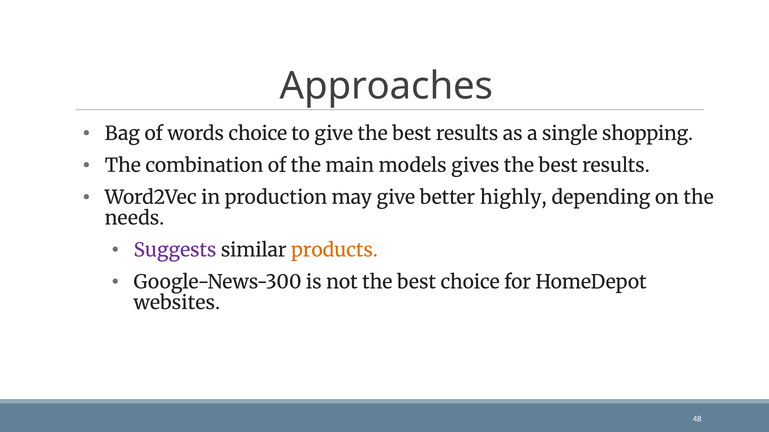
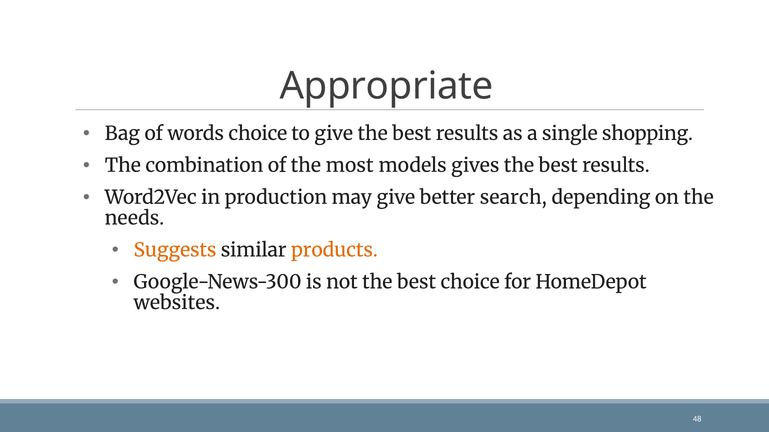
Approaches: Approaches -> Appropriate
main: main -> most
highly: highly -> search
Suggests colour: purple -> orange
